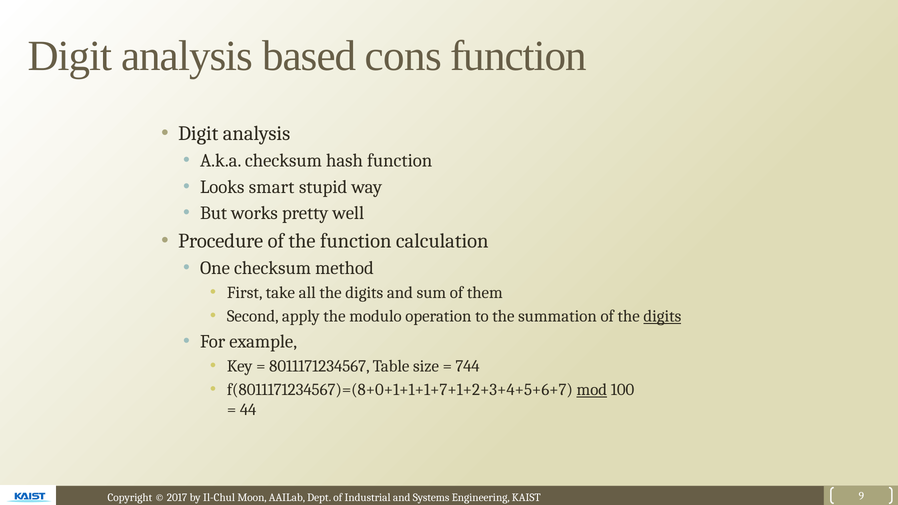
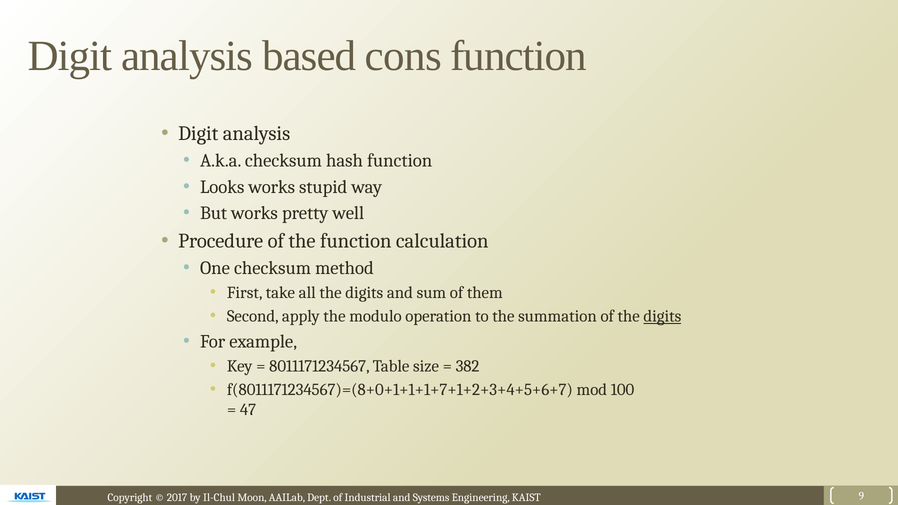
Looks smart: smart -> works
744: 744 -> 382
mod underline: present -> none
44: 44 -> 47
